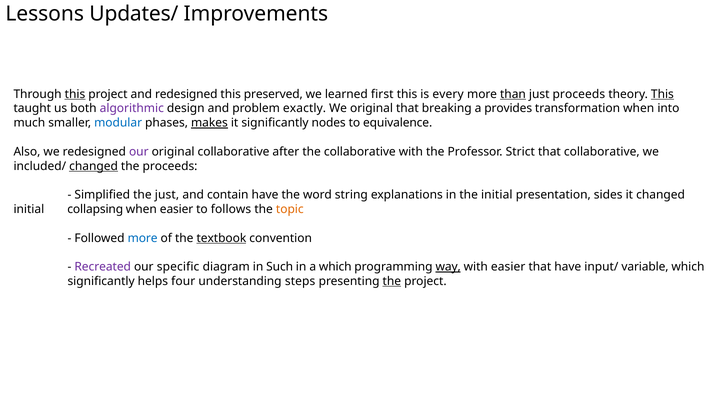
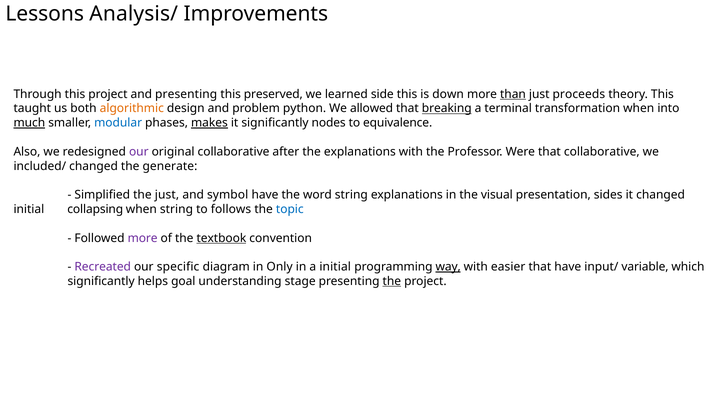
Updates/: Updates/ -> Analysis/
this at (75, 94) underline: present -> none
and redesigned: redesigned -> presenting
first: first -> side
every: every -> down
This at (662, 94) underline: present -> none
algorithmic colour: purple -> orange
exactly: exactly -> python
We original: original -> allowed
breaking underline: none -> present
provides: provides -> terminal
much underline: none -> present
the collaborative: collaborative -> explanations
Strict: Strict -> Were
changed at (94, 166) underline: present -> none
the proceeds: proceeds -> generate
contain: contain -> symbol
the initial: initial -> visual
when easier: easier -> string
topic colour: orange -> blue
more at (143, 238) colour: blue -> purple
Such: Such -> Only
a which: which -> initial
four: four -> goal
steps: steps -> stage
